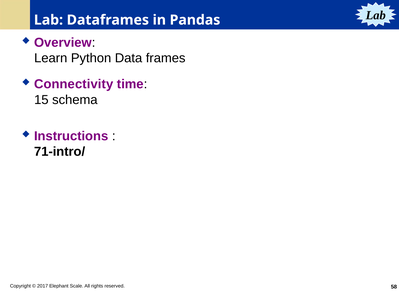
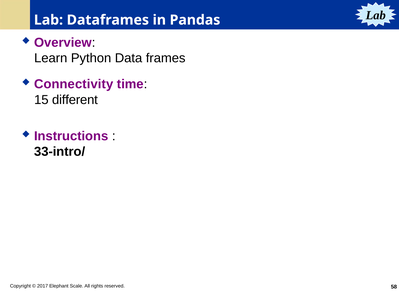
schema: schema -> different
71-intro/: 71-intro/ -> 33-intro/
